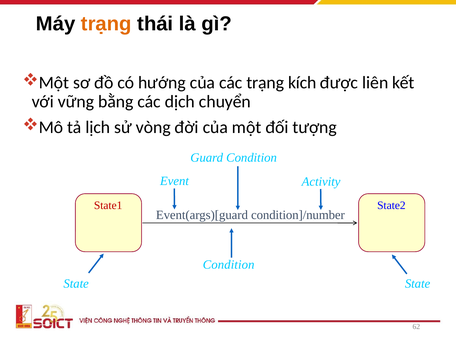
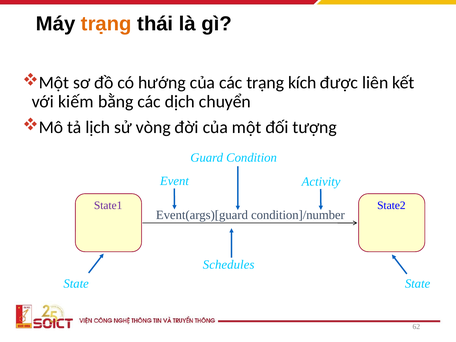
vững: vững -> kiếm
State1 colour: red -> purple
Condition at (229, 265): Condition -> Schedules
